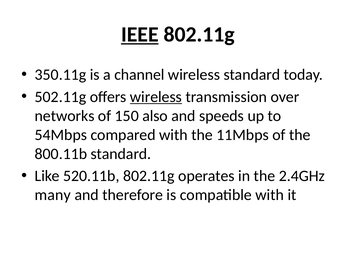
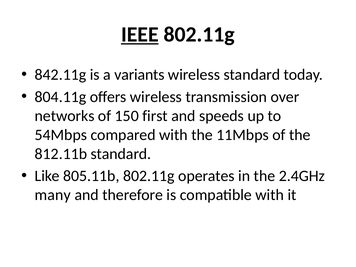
350.11g: 350.11g -> 842.11g
channel: channel -> variants
502.11g: 502.11g -> 804.11g
wireless at (156, 97) underline: present -> none
also: also -> first
800.11b: 800.11b -> 812.11b
520.11b: 520.11b -> 805.11b
